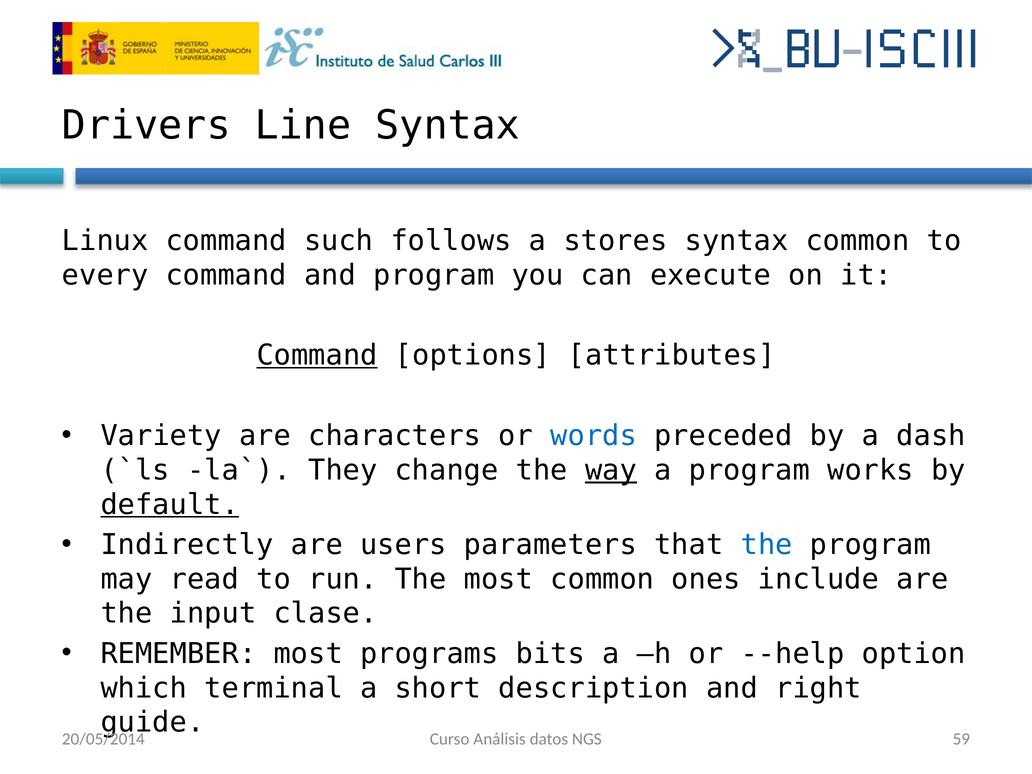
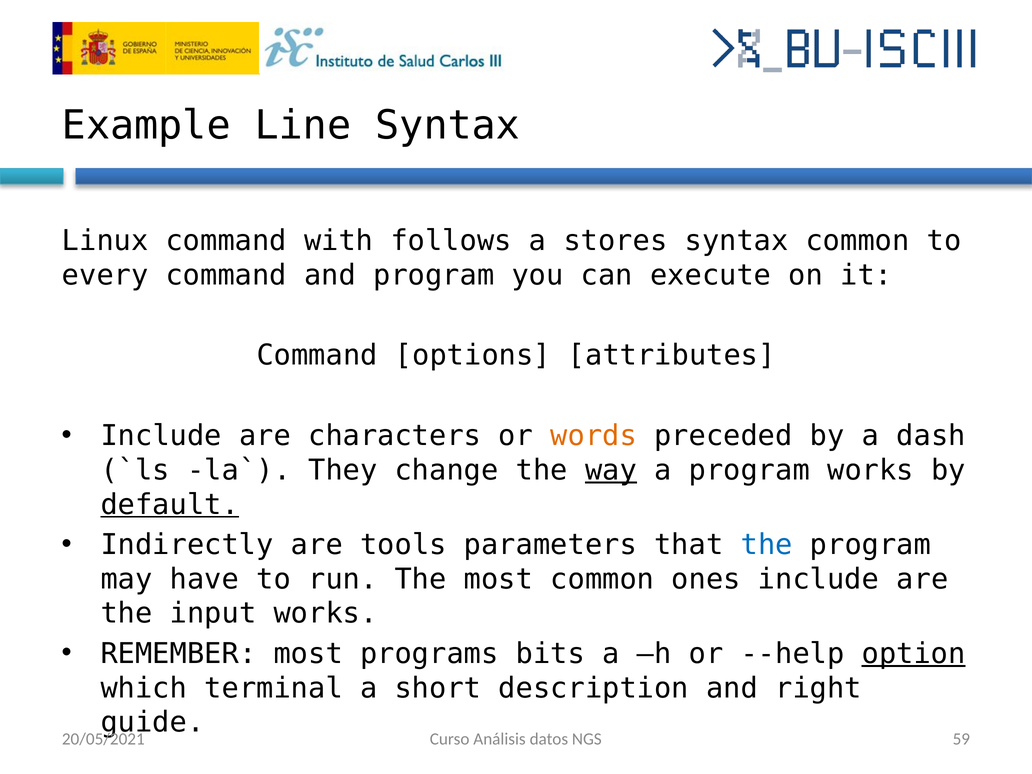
Drivers: Drivers -> Example
such: such -> with
Command at (317, 355) underline: present -> none
Variety at (161, 436): Variety -> Include
words colour: blue -> orange
users: users -> tools
read: read -> have
input clase: clase -> works
option underline: none -> present
20/05/2014: 20/05/2014 -> 20/05/2021
